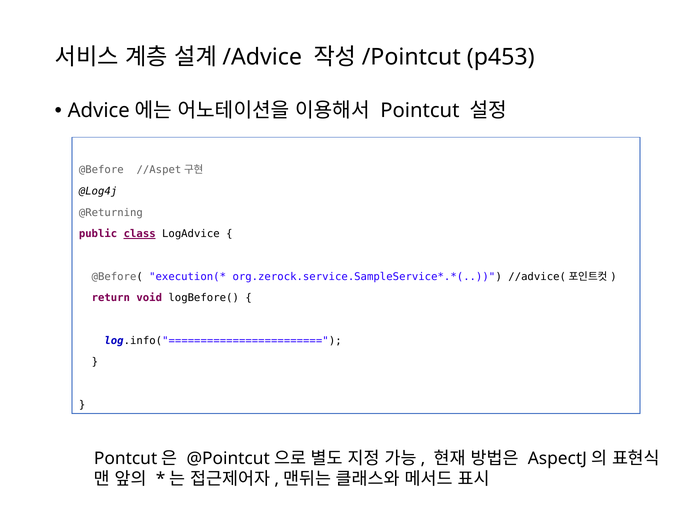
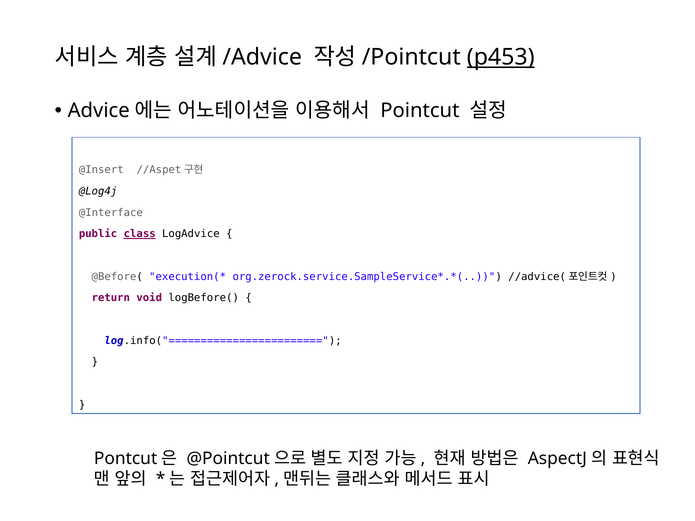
p453 underline: none -> present
@Before: @Before -> @Insert
@Returning: @Returning -> @Interface
